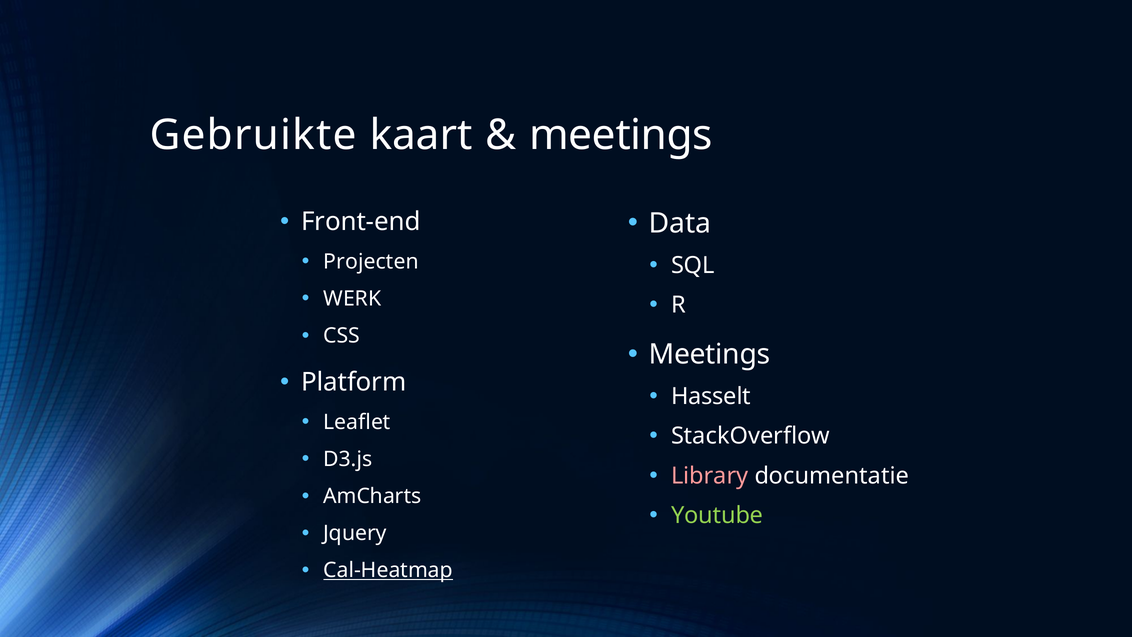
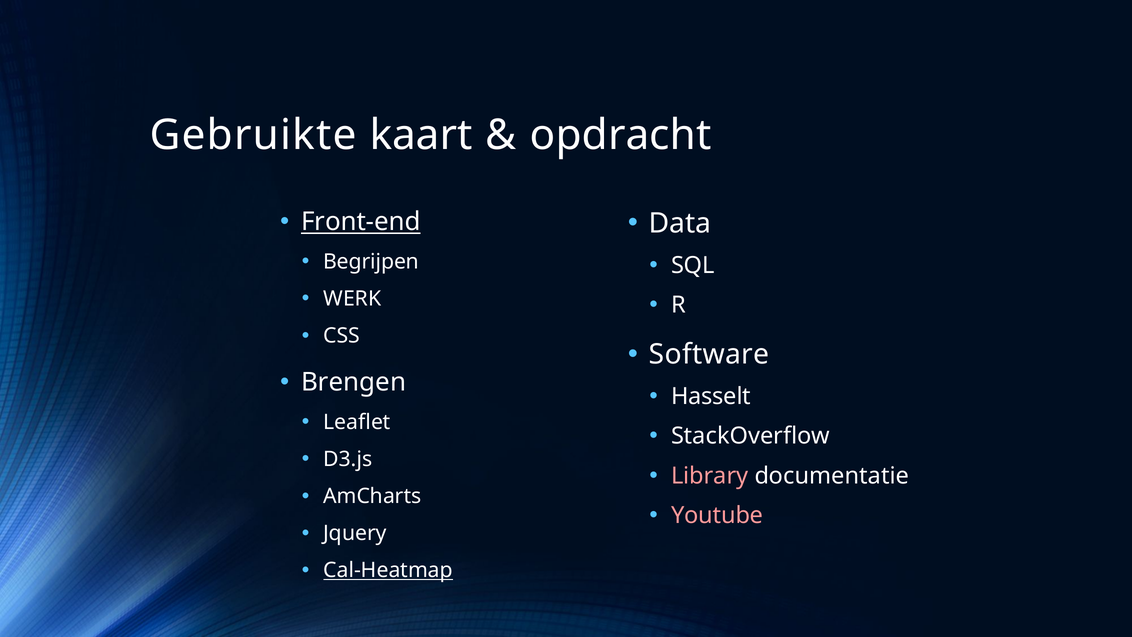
meetings at (621, 135): meetings -> opdracht
Front-end underline: none -> present
Projecten: Projecten -> Begrijpen
Meetings at (709, 354): Meetings -> Software
Platform: Platform -> Brengen
Youtube colour: light green -> pink
